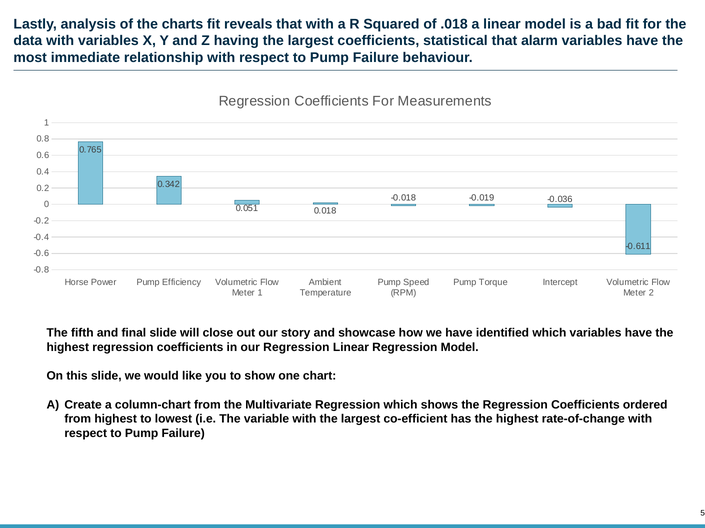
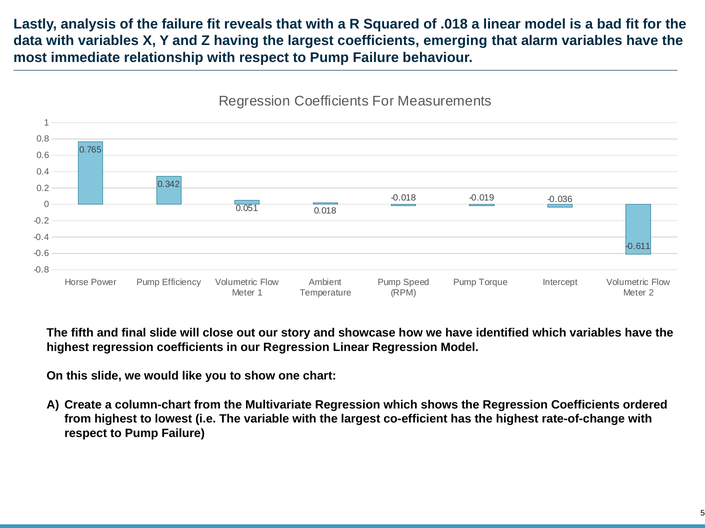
the charts: charts -> failure
statistical: statistical -> emerging
